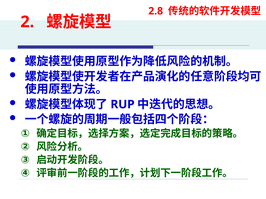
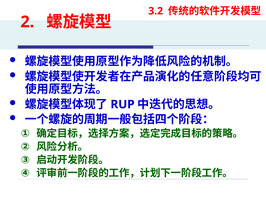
2.8: 2.8 -> 3.2
